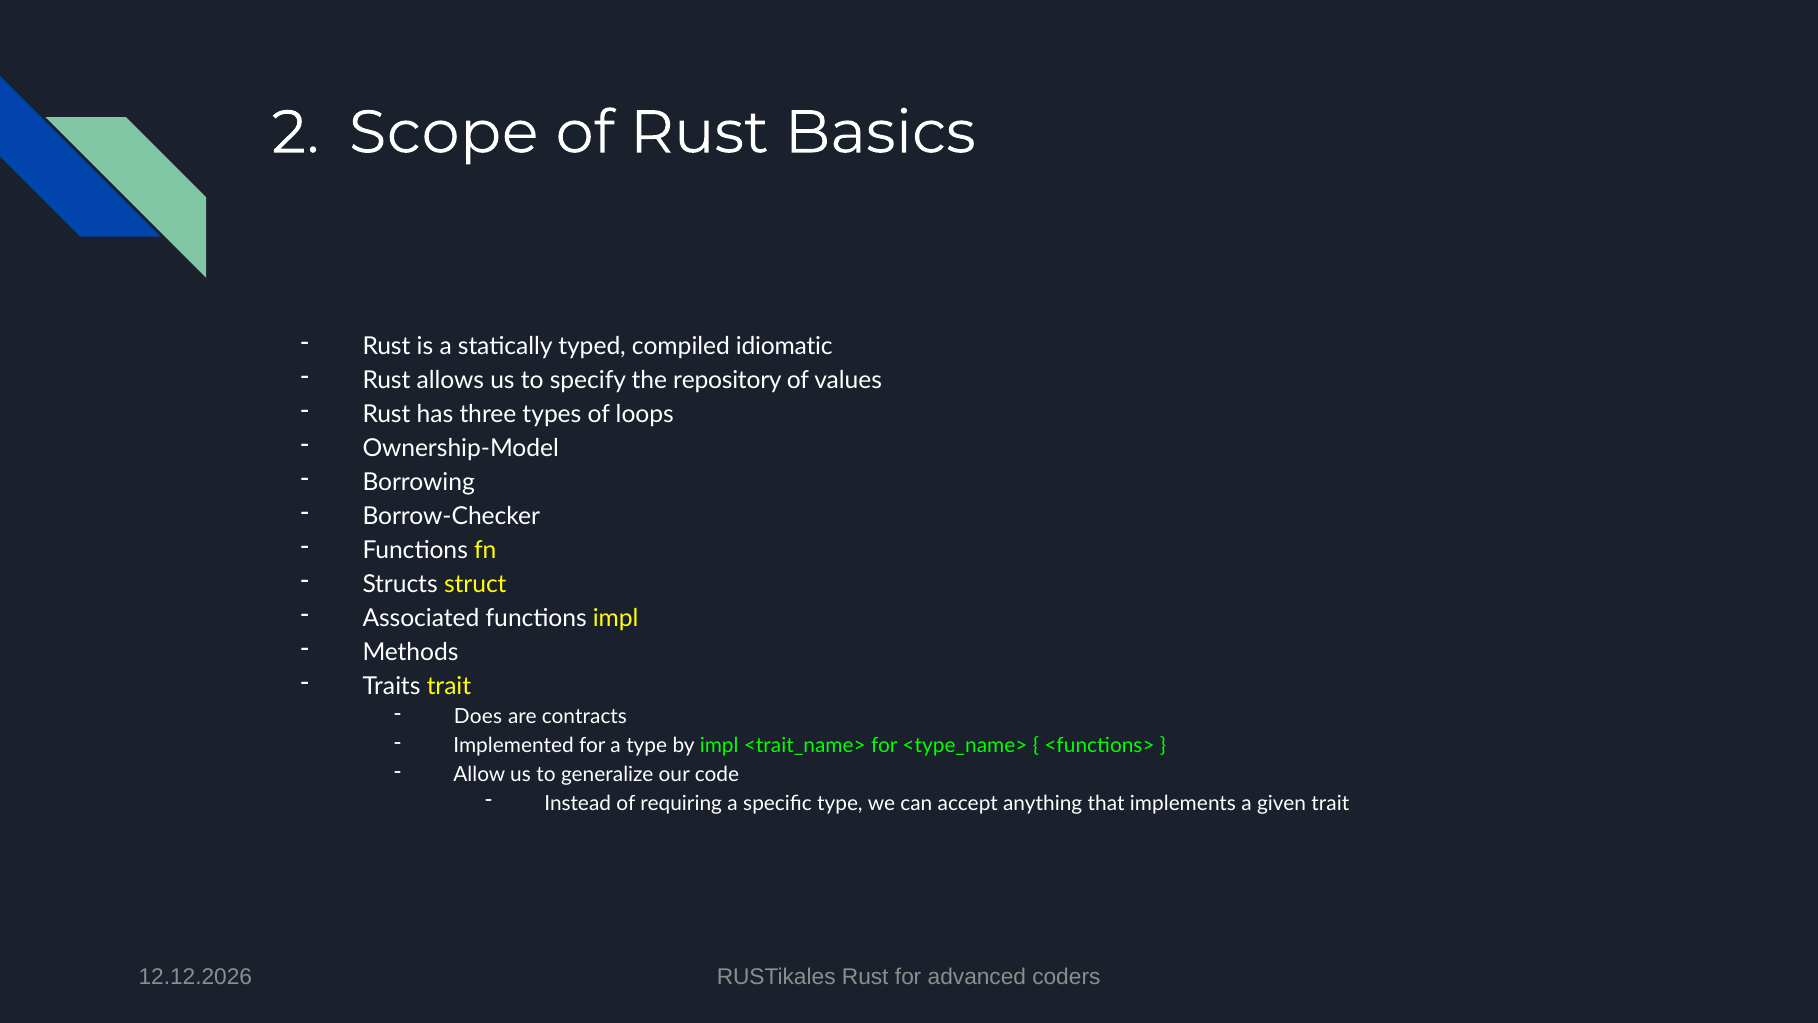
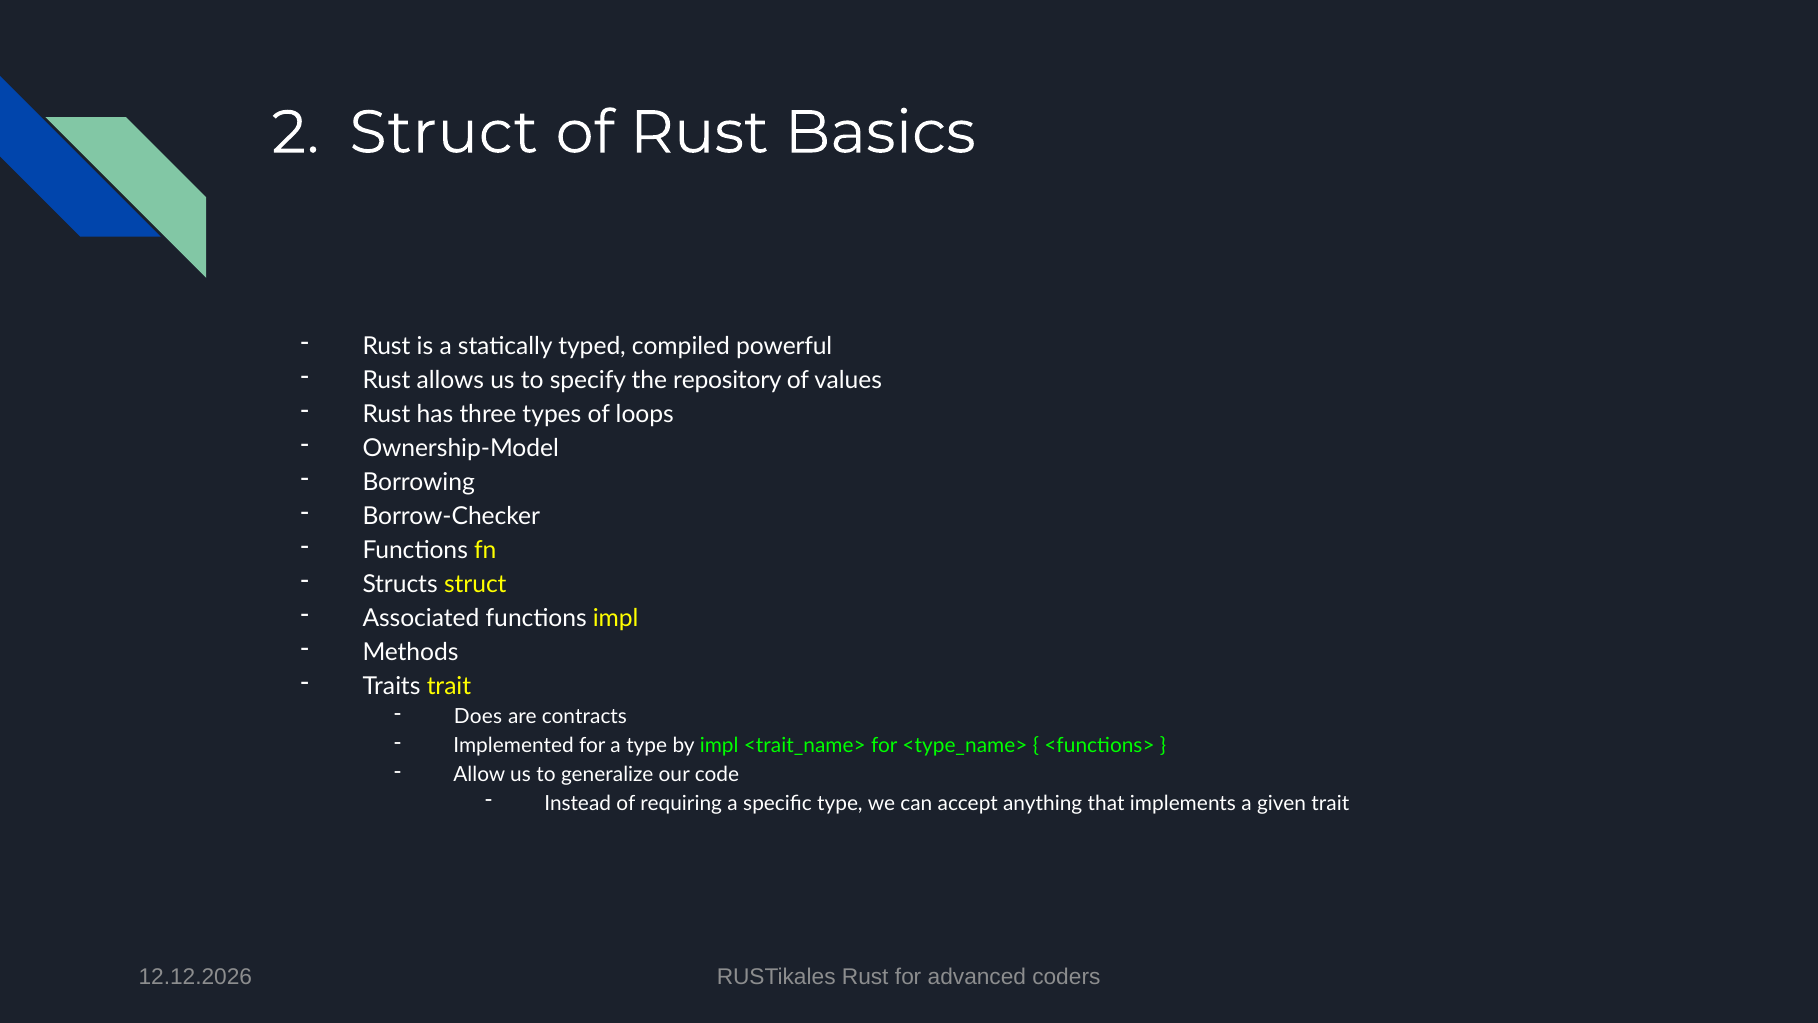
Scope at (444, 133): Scope -> Struct
idiomatic: idiomatic -> powerful
